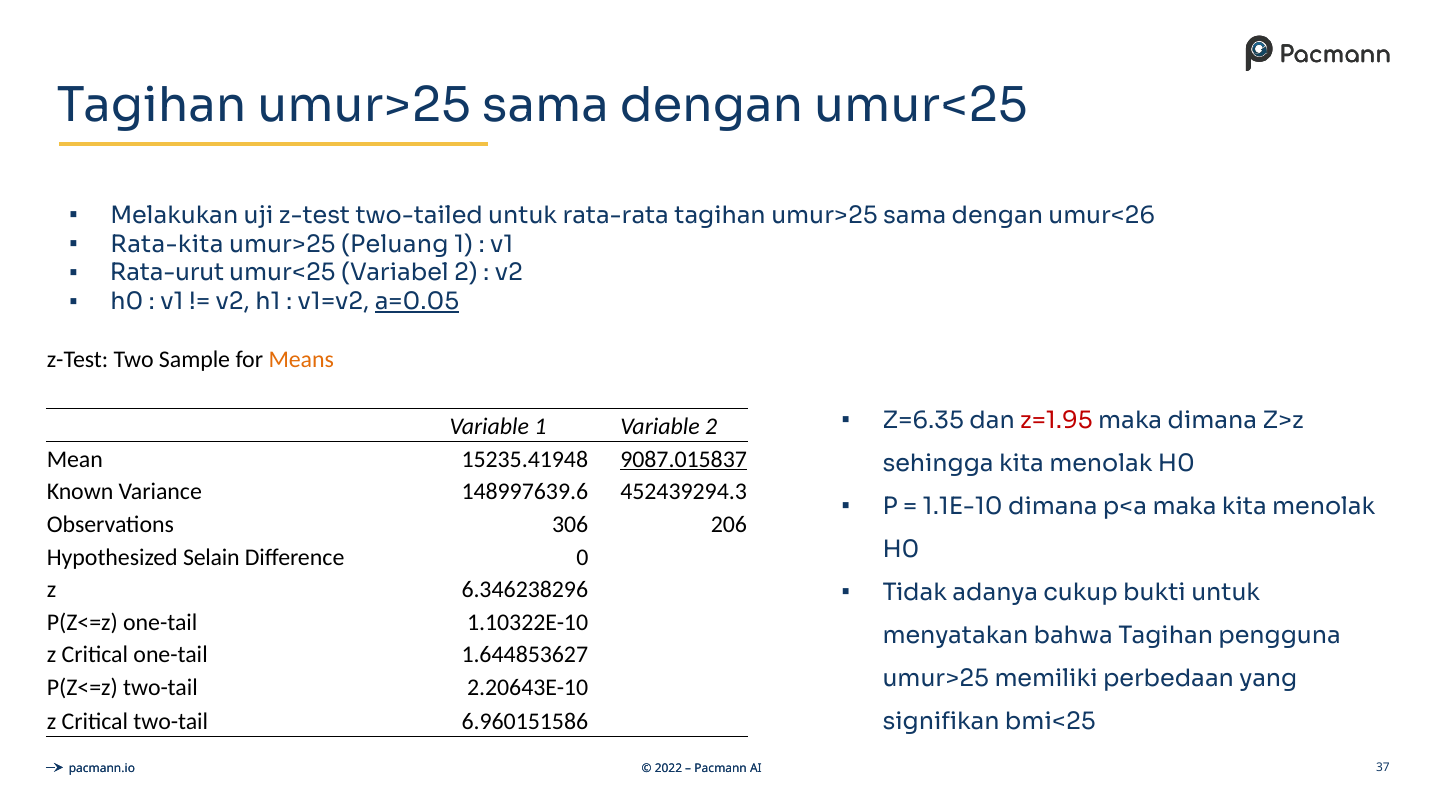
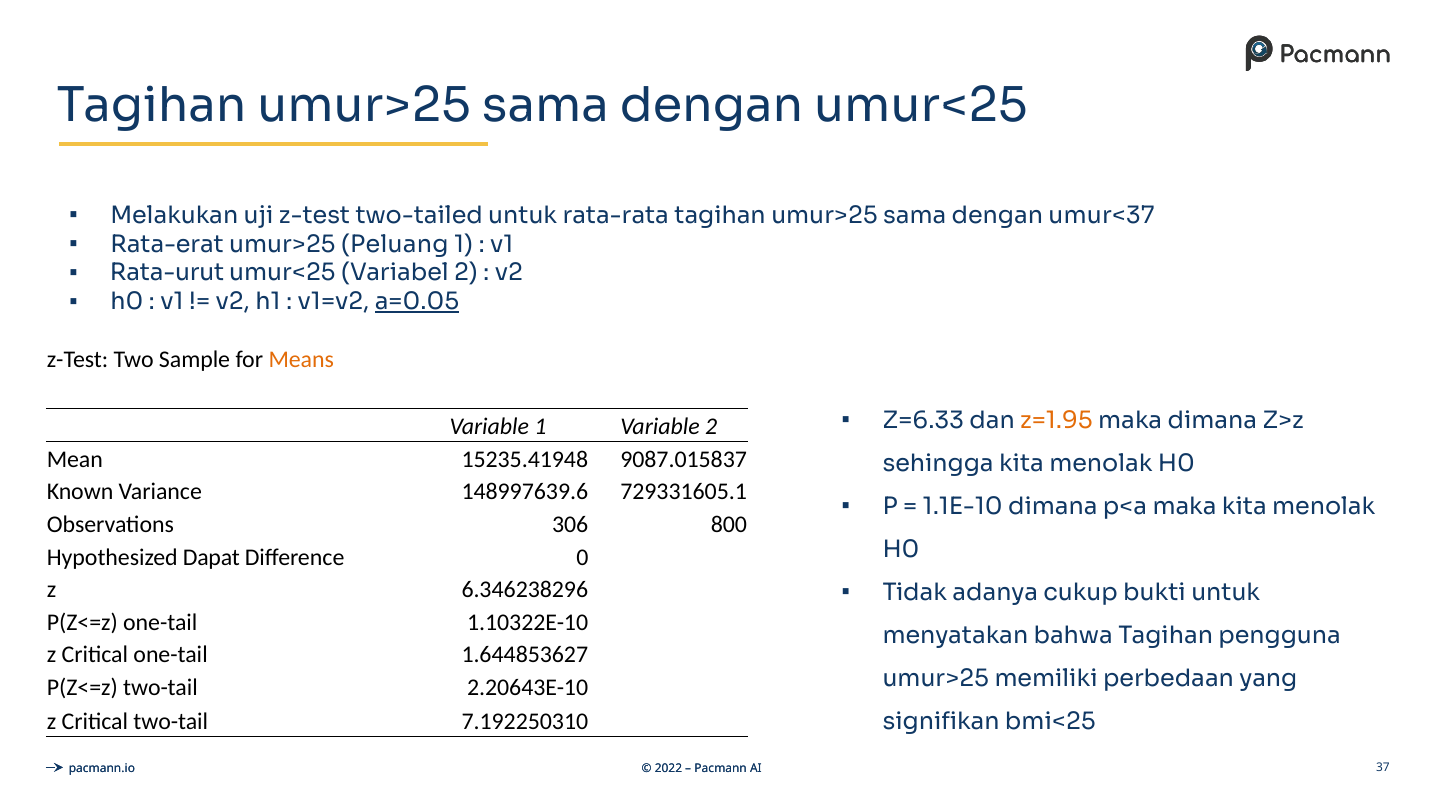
umur<26: umur<26 -> umur<37
Rata-kita: Rata-kita -> Rata-erat
Z=6.35: Z=6.35 -> Z=6.33
z=1.95 colour: red -> orange
9087.015837 underline: present -> none
452439294.3: 452439294.3 -> 729331605.1
206: 206 -> 800
Selain: Selain -> Dapat
6.960151586: 6.960151586 -> 7.192250310
